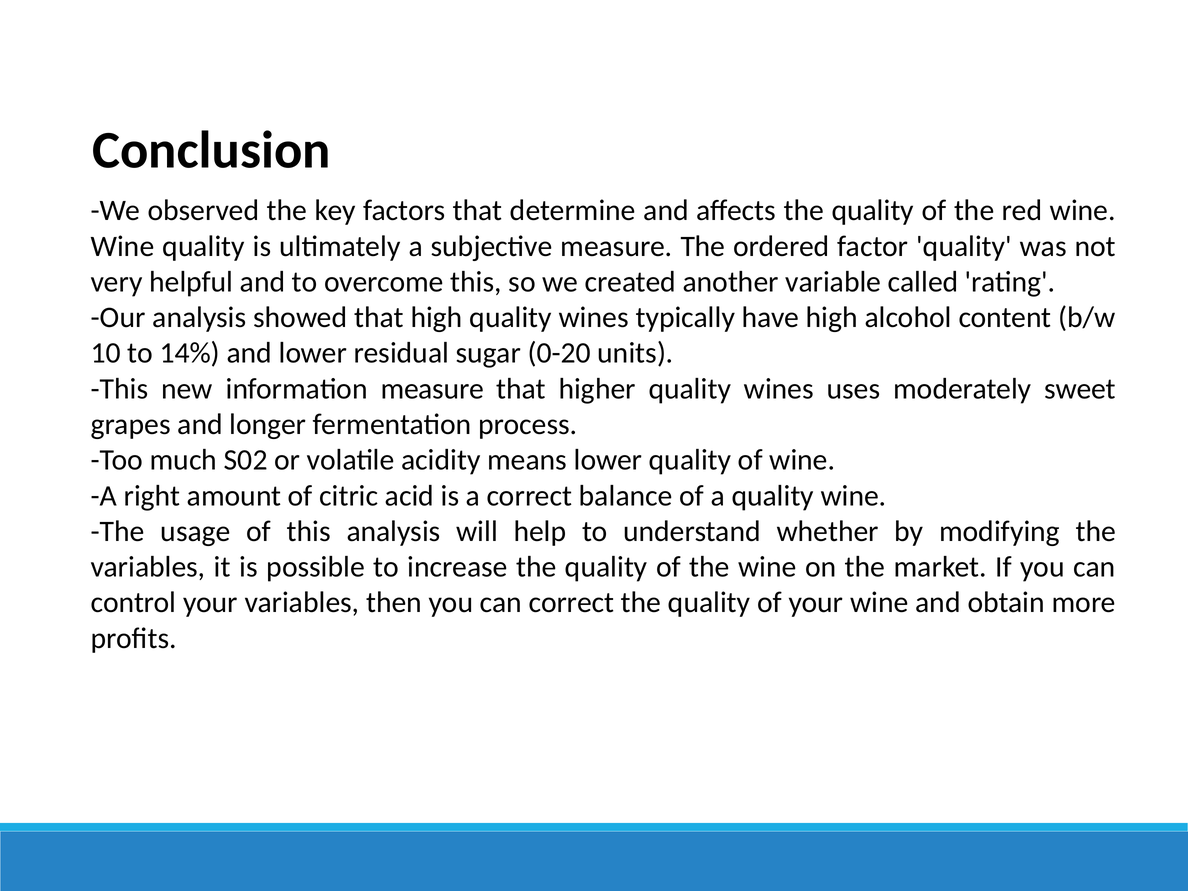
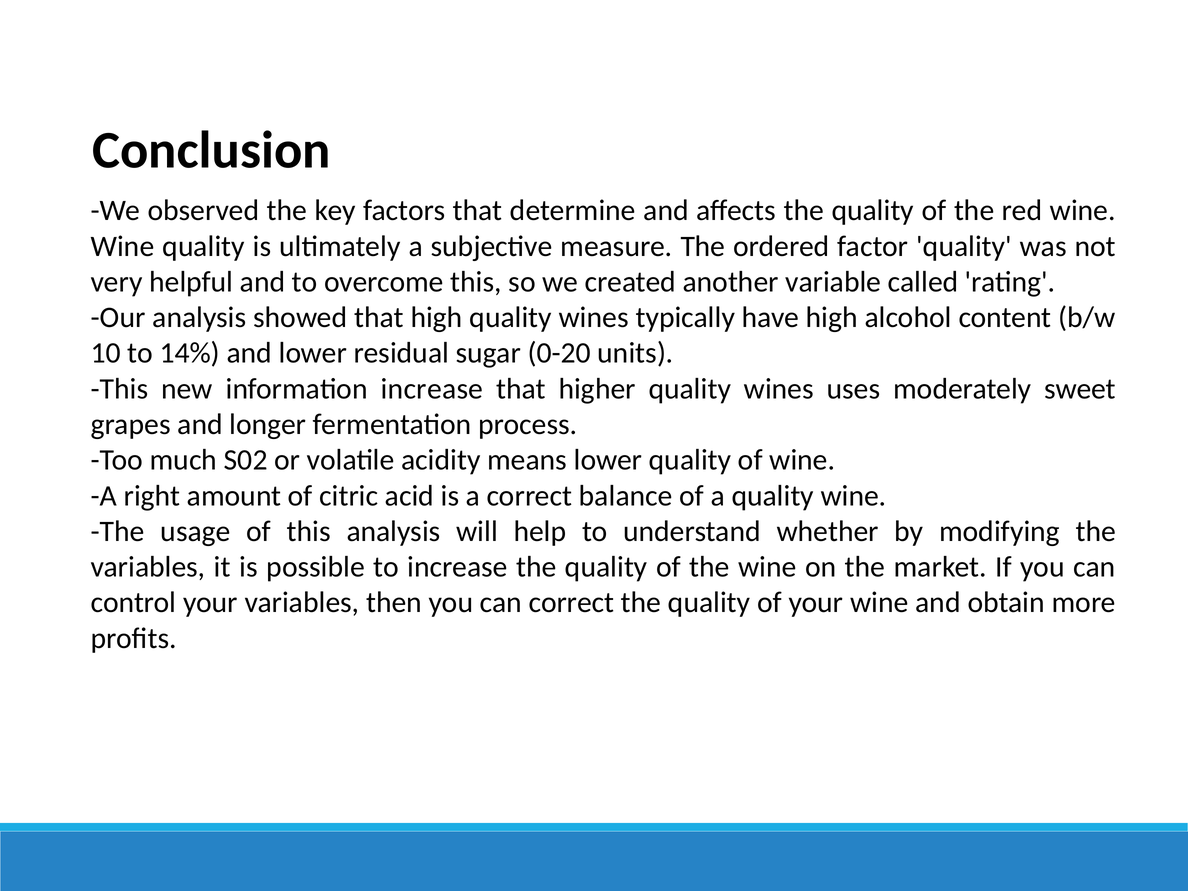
information measure: measure -> increase
